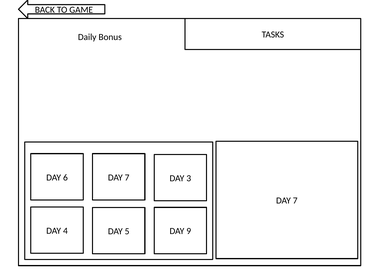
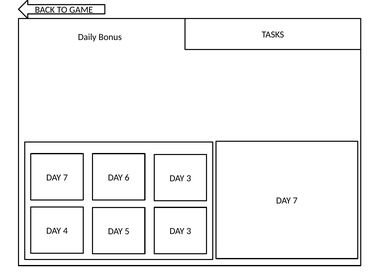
6 at (65, 177): 6 -> 7
7 at (127, 177): 7 -> 6
5 DAY 9: 9 -> 3
